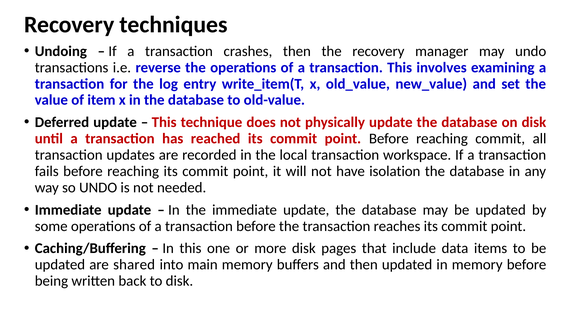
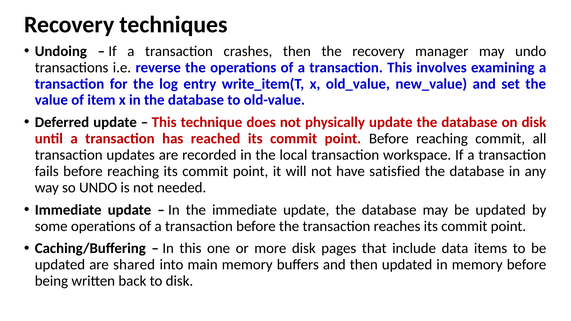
isolation: isolation -> satisfied
